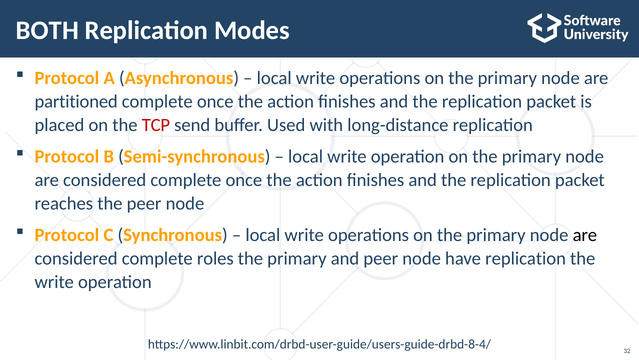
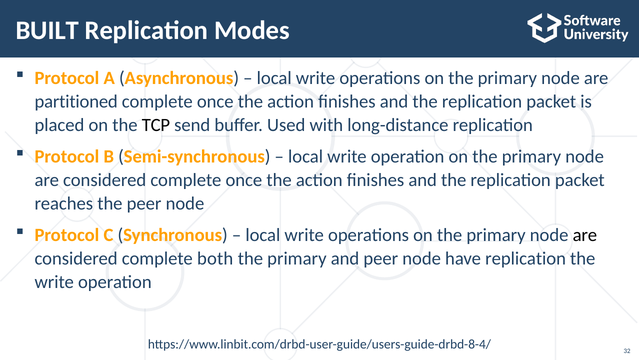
BOTH: BOTH -> BUILT
TCP colour: red -> black
roles: roles -> both
